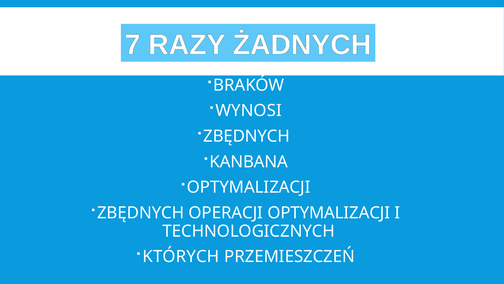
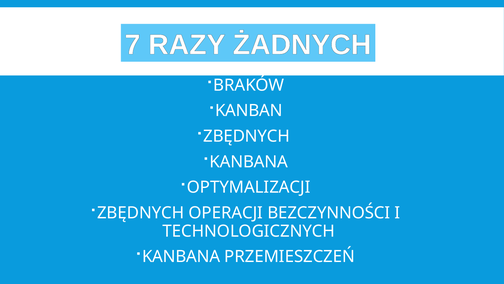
WYNOSI: WYNOSI -> KANBAN
OPERACJI OPTYMALIZACJI: OPTYMALIZACJI -> BEZCZYNNOŚCI
KTÓRYCH at (181, 256): KTÓRYCH -> KANBANA
